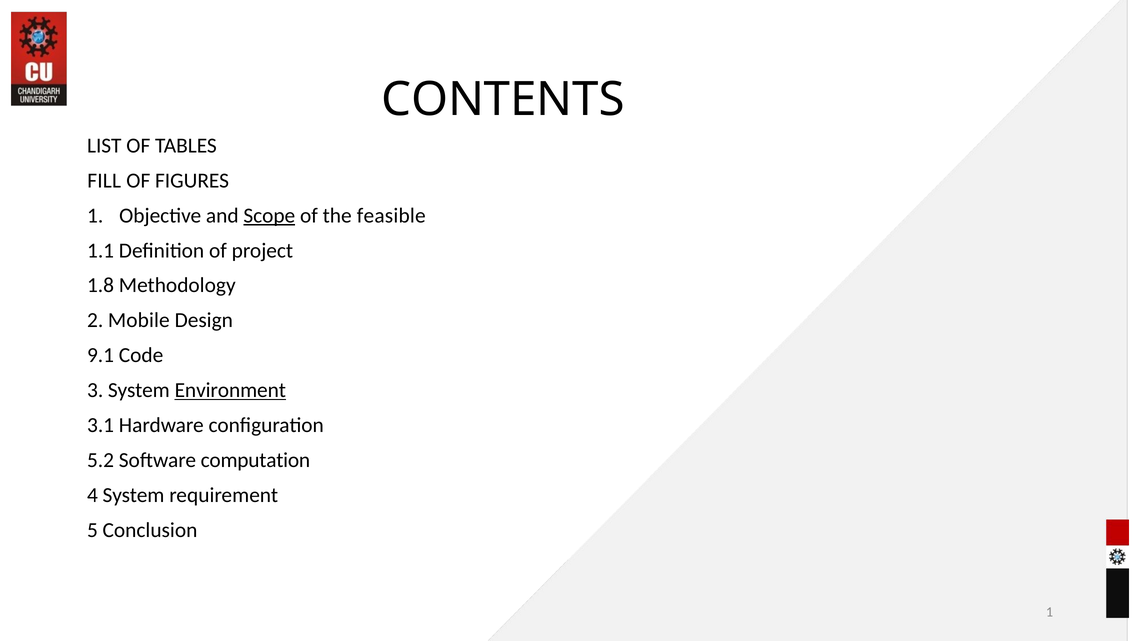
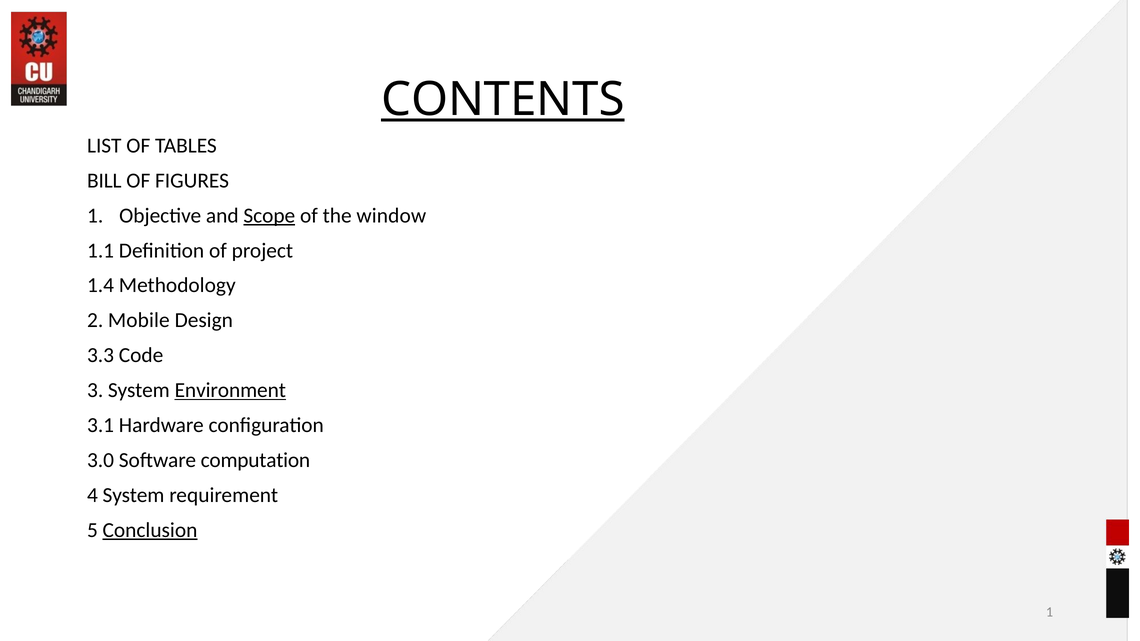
CONTENTS underline: none -> present
FILL: FILL -> BILL
feasible: feasible -> window
1.8: 1.8 -> 1.4
9.1: 9.1 -> 3.3
5.2: 5.2 -> 3.0
Conclusion underline: none -> present
